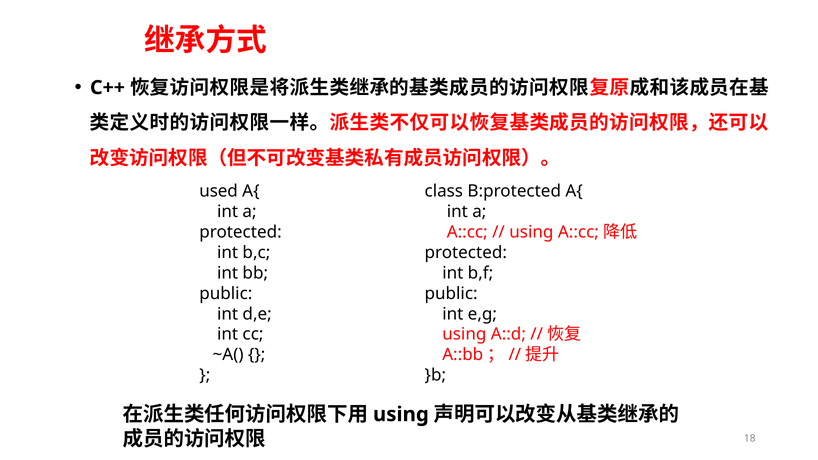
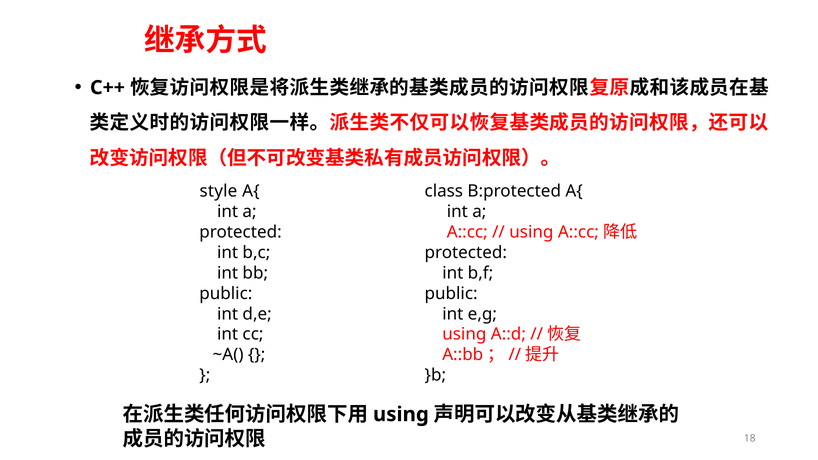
used: used -> style
